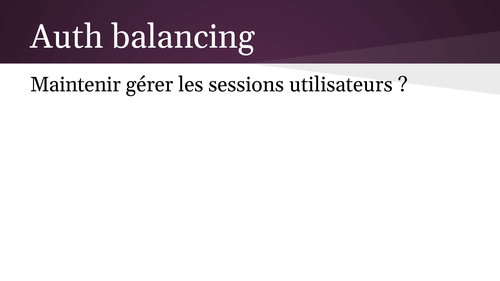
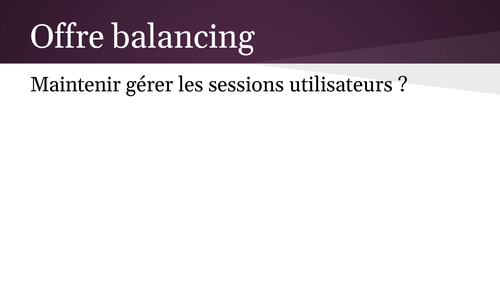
Auth: Auth -> Offre
